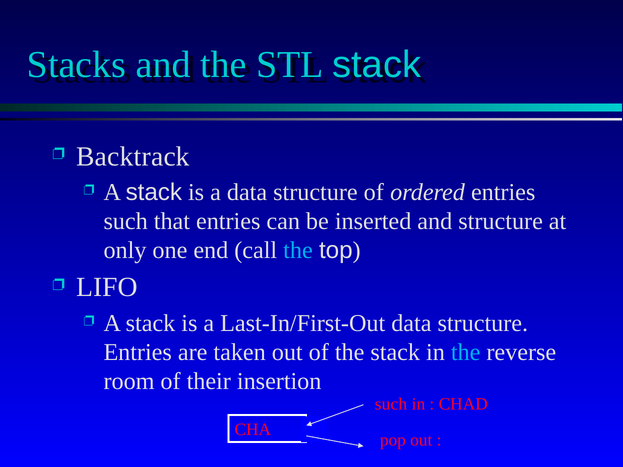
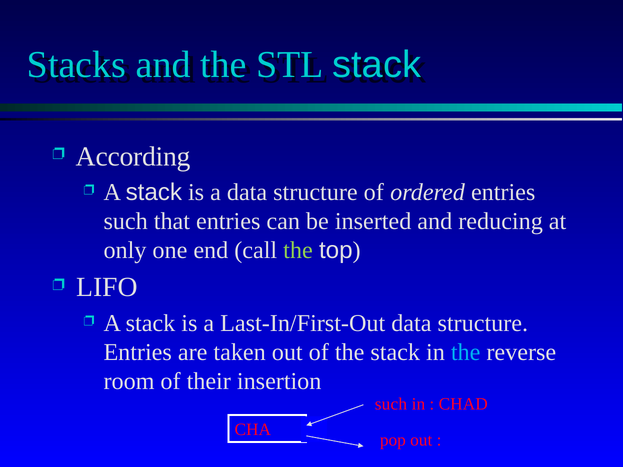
Backtrack: Backtrack -> According
and structure: structure -> reducing
the at (298, 250) colour: light blue -> light green
